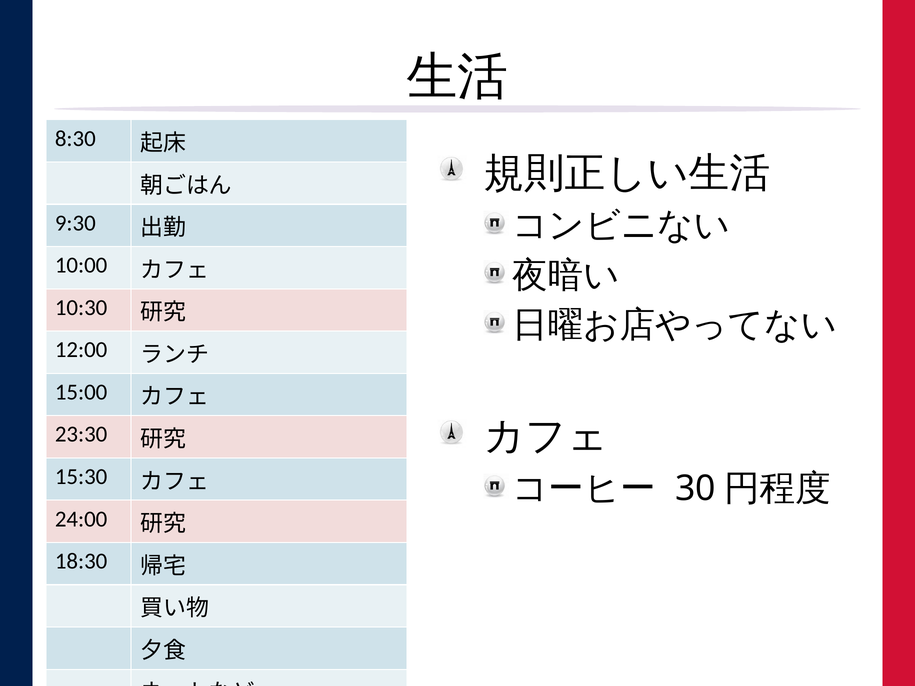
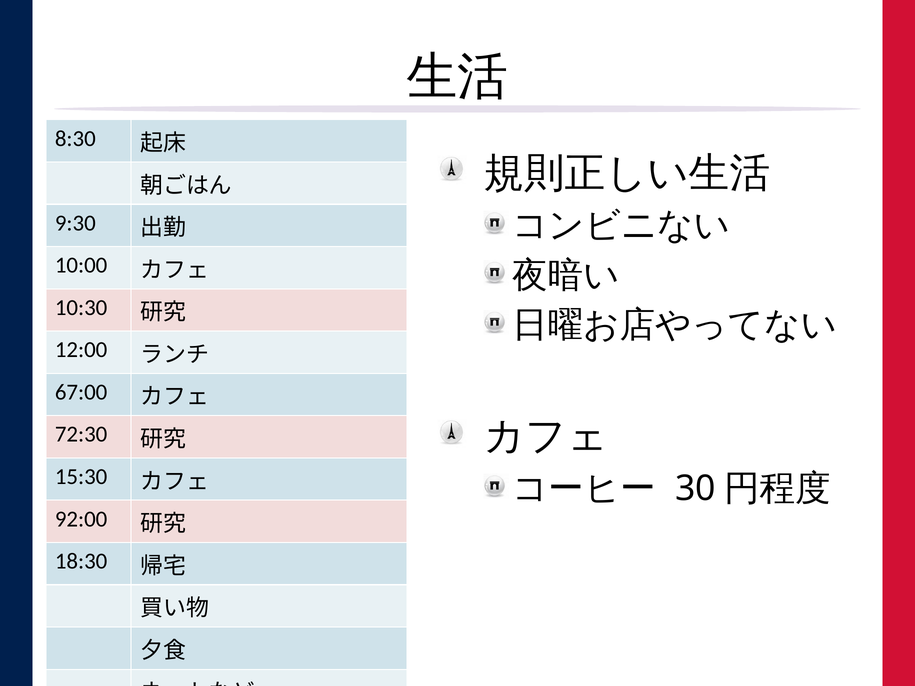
15:00: 15:00 -> 67:00
23:30: 23:30 -> 72:30
24:00 at (81, 519): 24:00 -> 92:00
